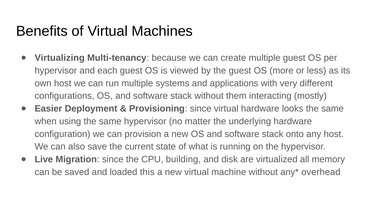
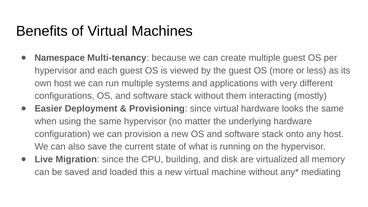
Virtualizing: Virtualizing -> Namespace
overhead: overhead -> mediating
